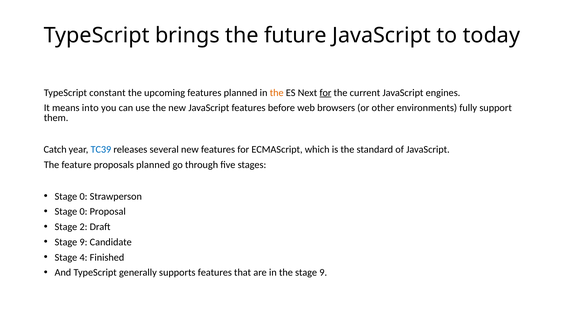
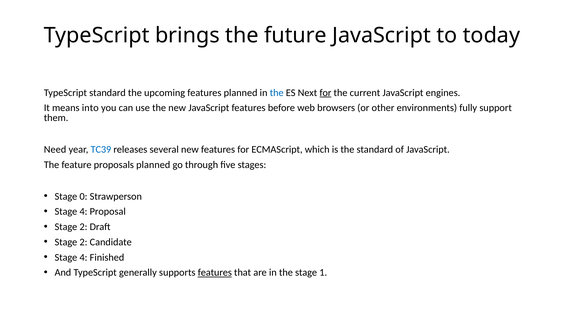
TypeScript constant: constant -> standard
the at (277, 93) colour: orange -> blue
Catch: Catch -> Need
0 at (83, 212): 0 -> 4
9 at (83, 242): 9 -> 2
features at (215, 273) underline: none -> present
the stage 9: 9 -> 1
